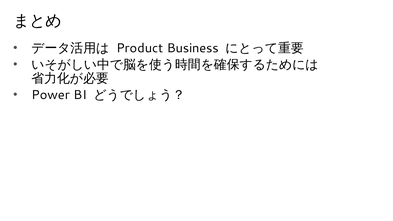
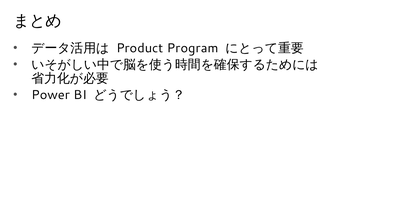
Business: Business -> Program
